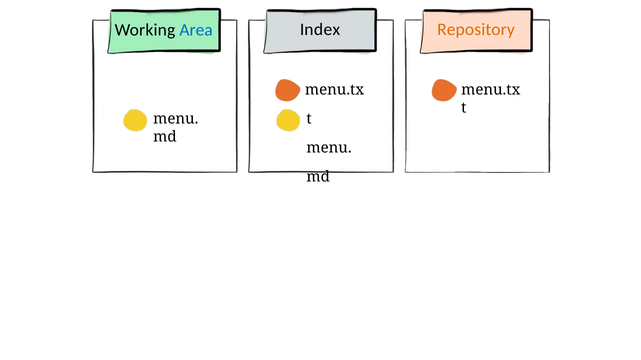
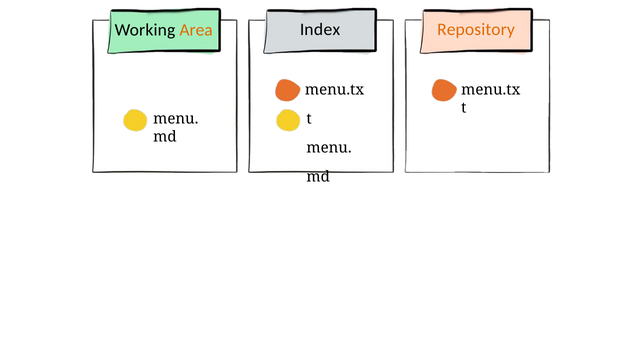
Area colour: blue -> orange
